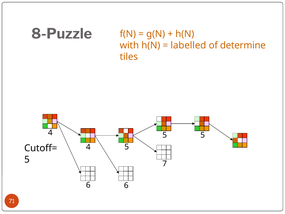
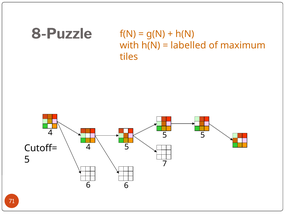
determine: determine -> maximum
